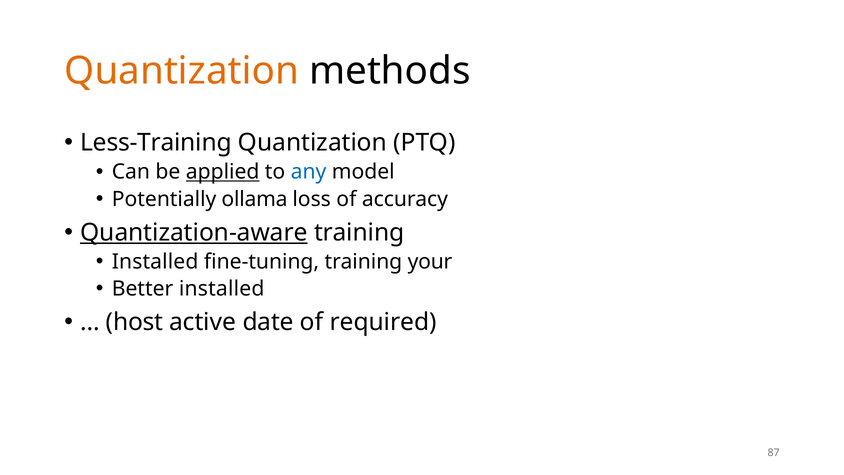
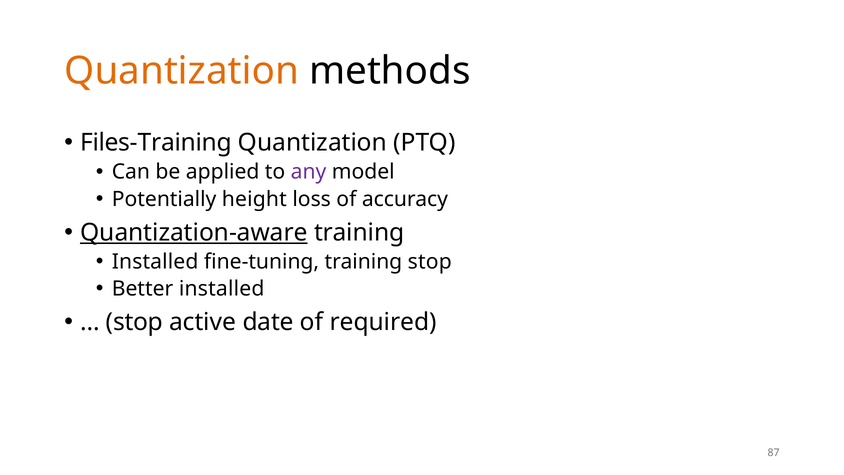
Less-Training: Less-Training -> Files-Training
applied underline: present -> none
any colour: blue -> purple
ollama: ollama -> height
training your: your -> stop
host at (135, 322): host -> stop
